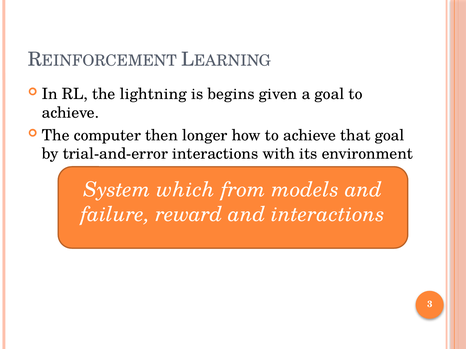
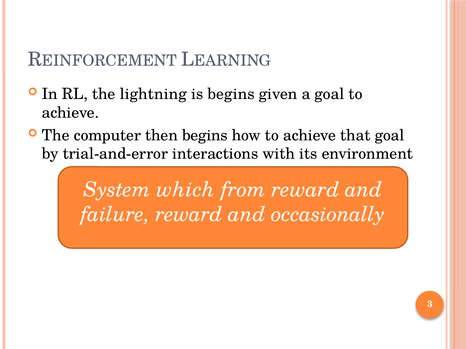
then longer: longer -> begins
from models: models -> reward
and interactions: interactions -> occasionally
